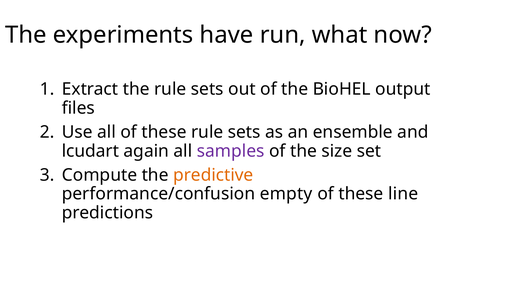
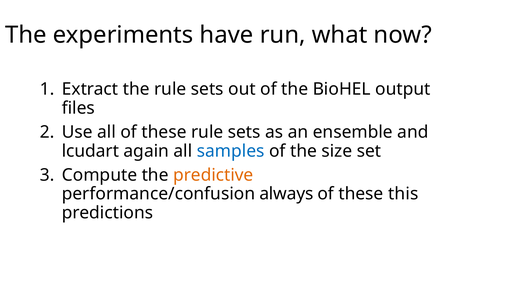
samples colour: purple -> blue
empty: empty -> always
line: line -> this
